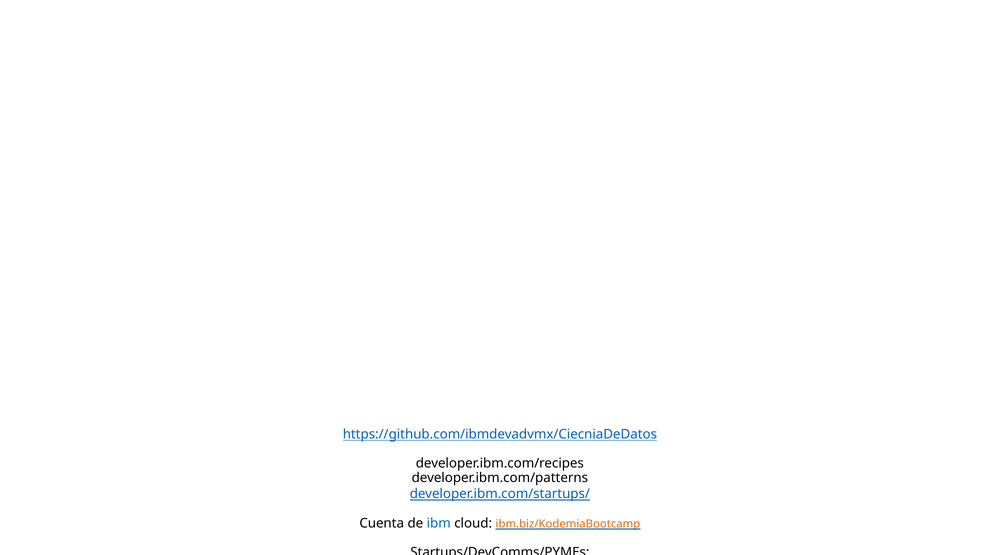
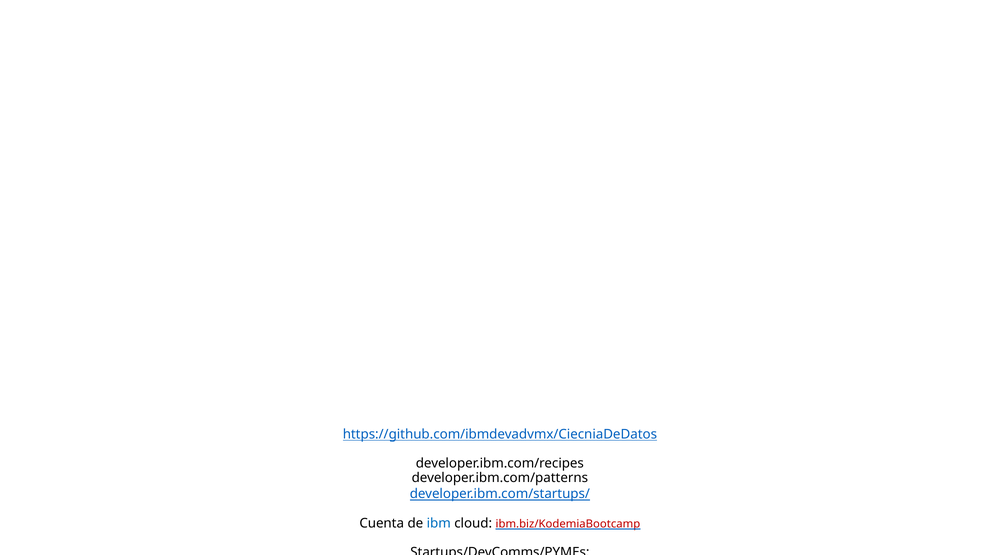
ibm.biz/KodemiaBootcamp colour: orange -> red
